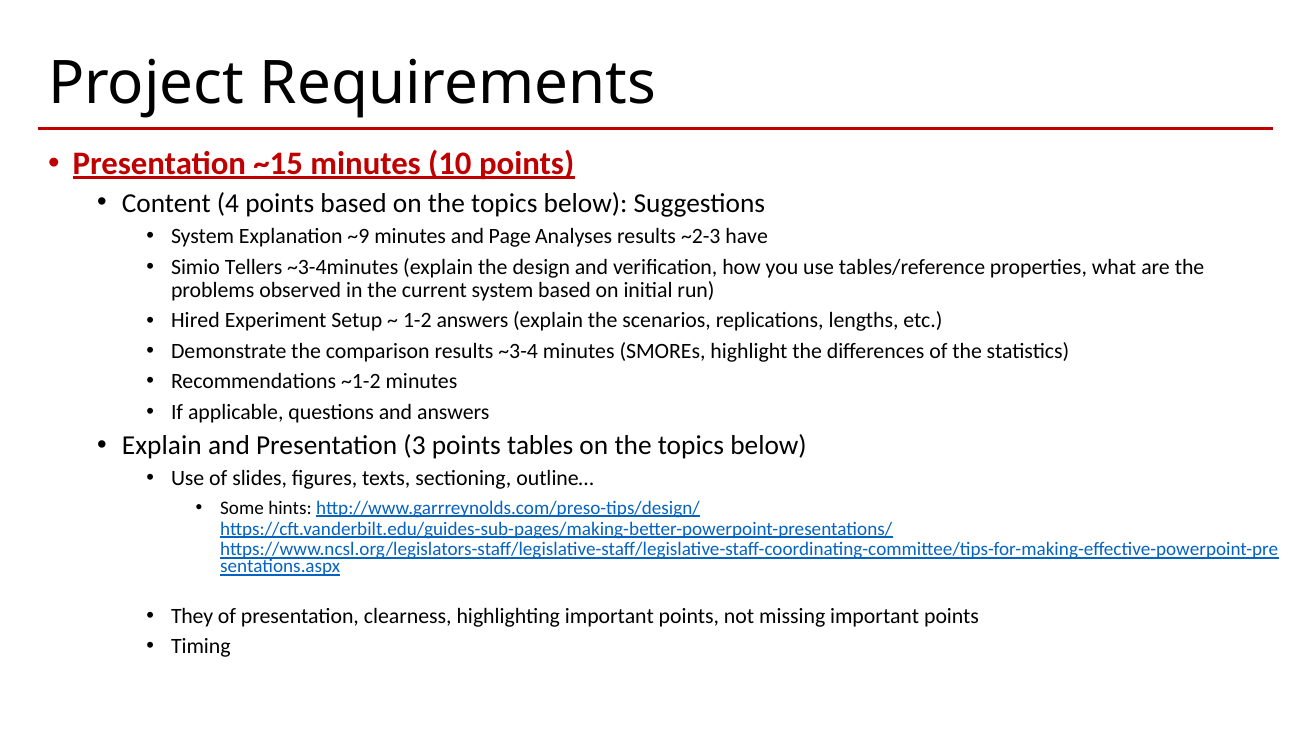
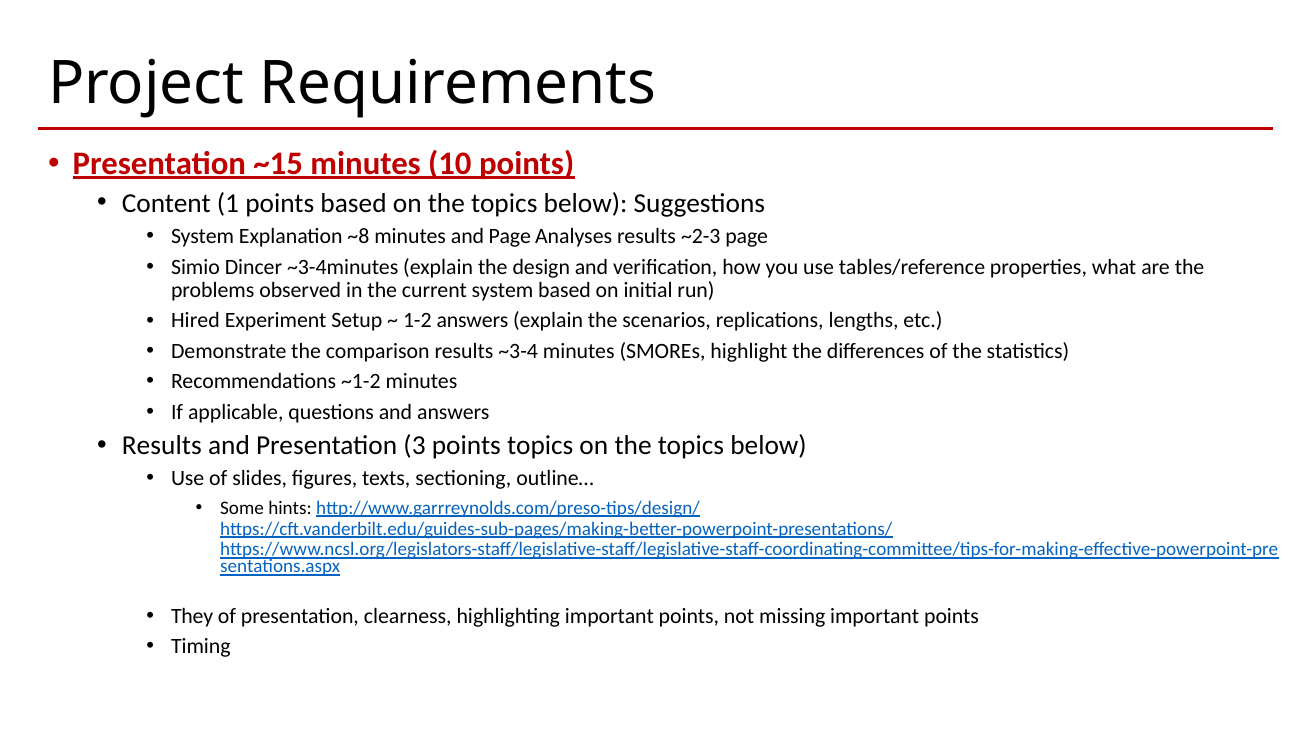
4: 4 -> 1
~9: ~9 -> ~8
~2-3 have: have -> page
Tellers: Tellers -> Dincer
Explain at (162, 445): Explain -> Results
points tables: tables -> topics
